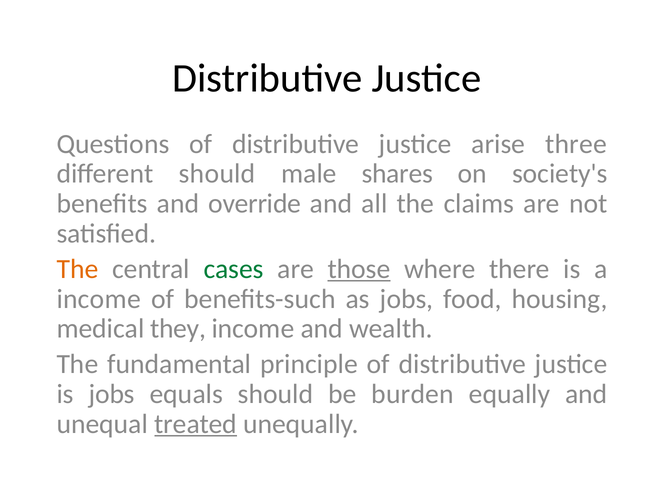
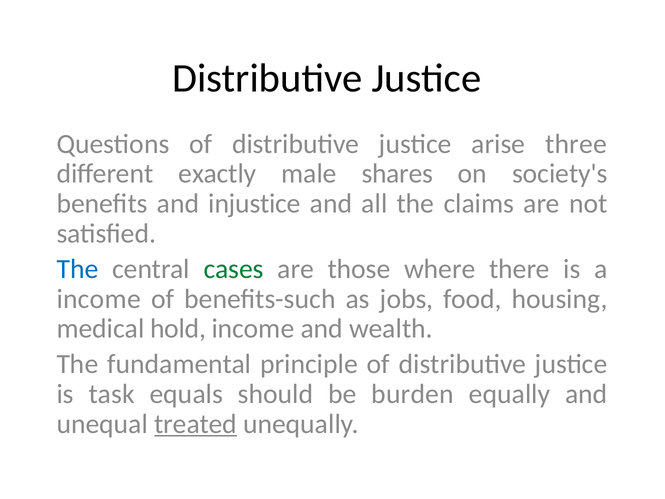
different should: should -> exactly
override: override -> injustice
The at (77, 269) colour: orange -> blue
those underline: present -> none
they: they -> hold
is jobs: jobs -> task
